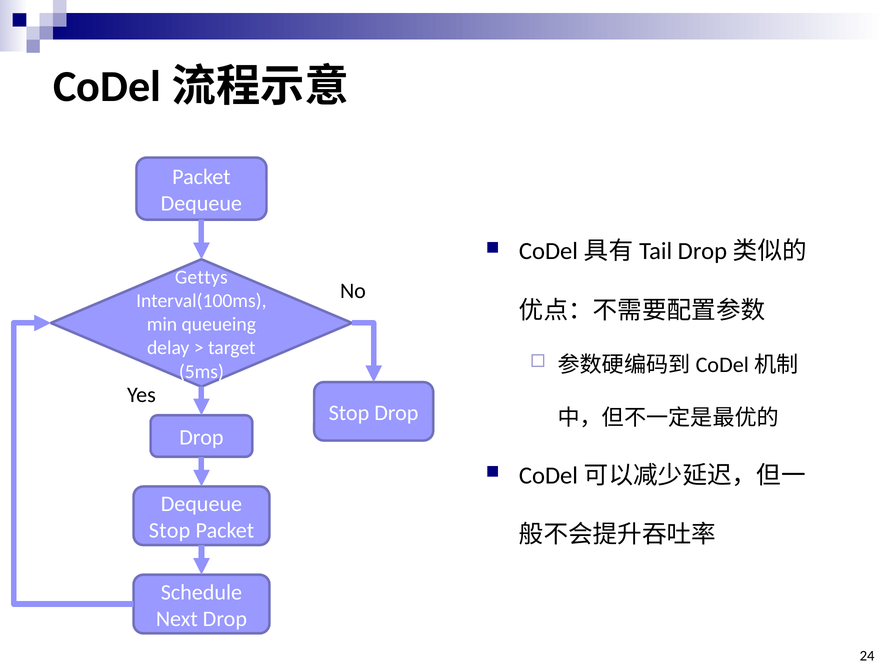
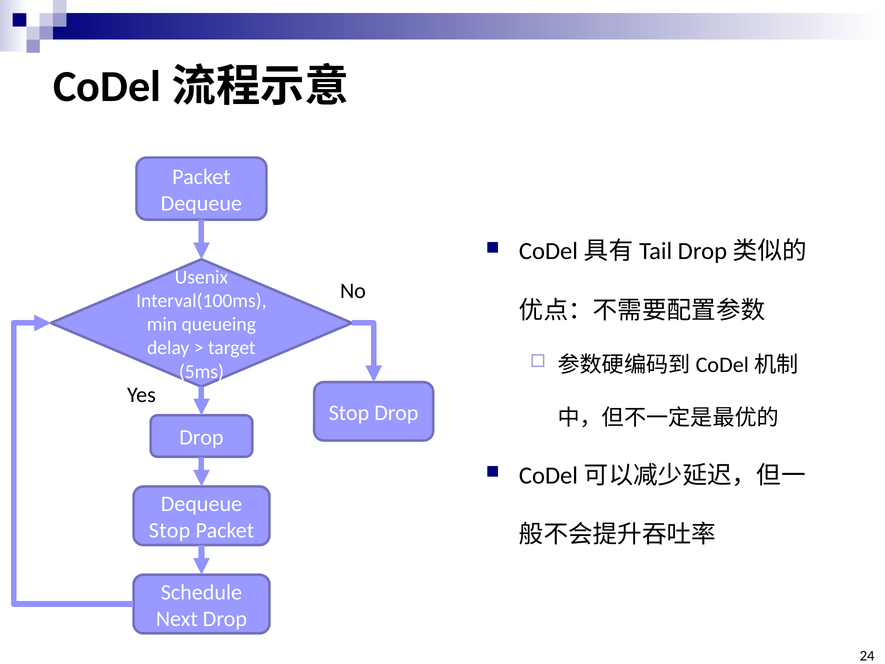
Gettys: Gettys -> Usenix
